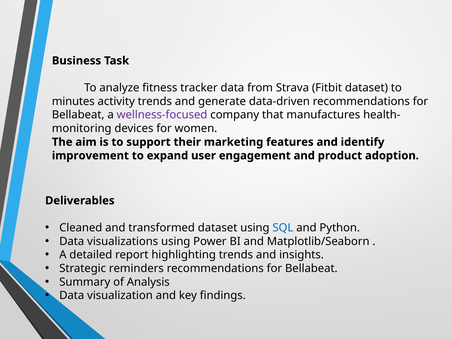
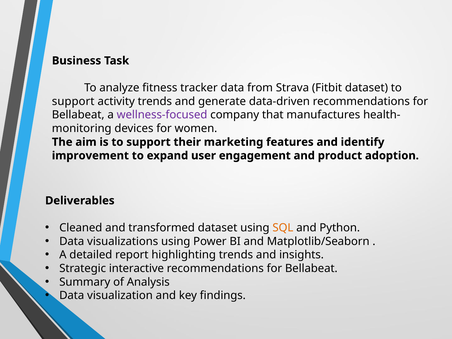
minutes at (73, 101): minutes -> support
SQL colour: blue -> orange
reminders: reminders -> interactive
